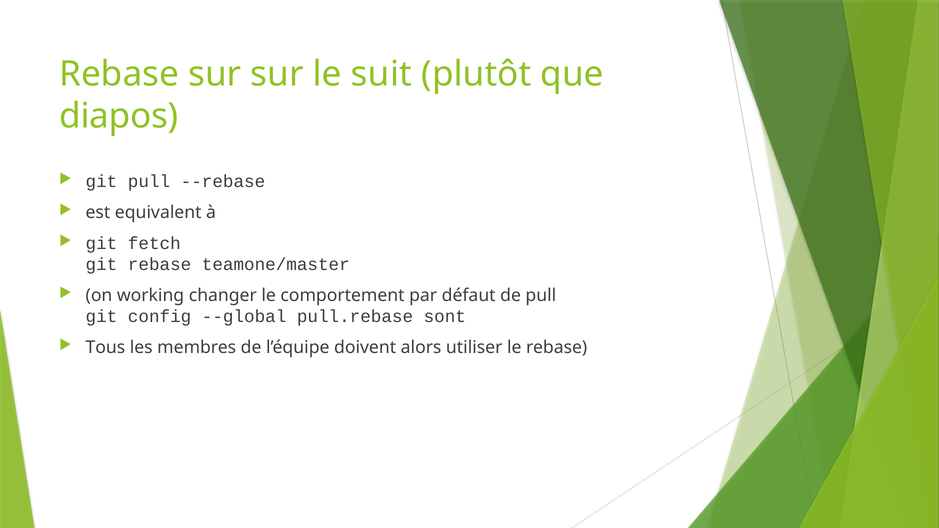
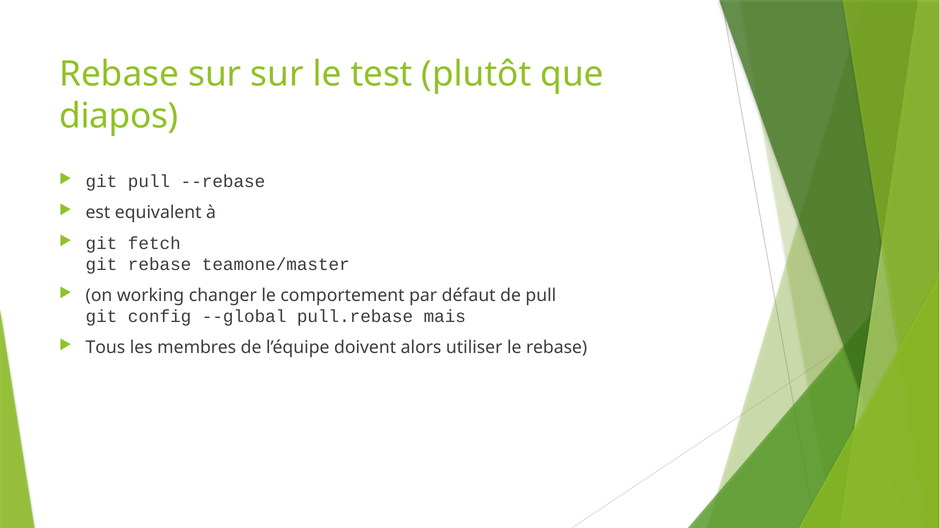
suit: suit -> test
sont: sont -> mais
